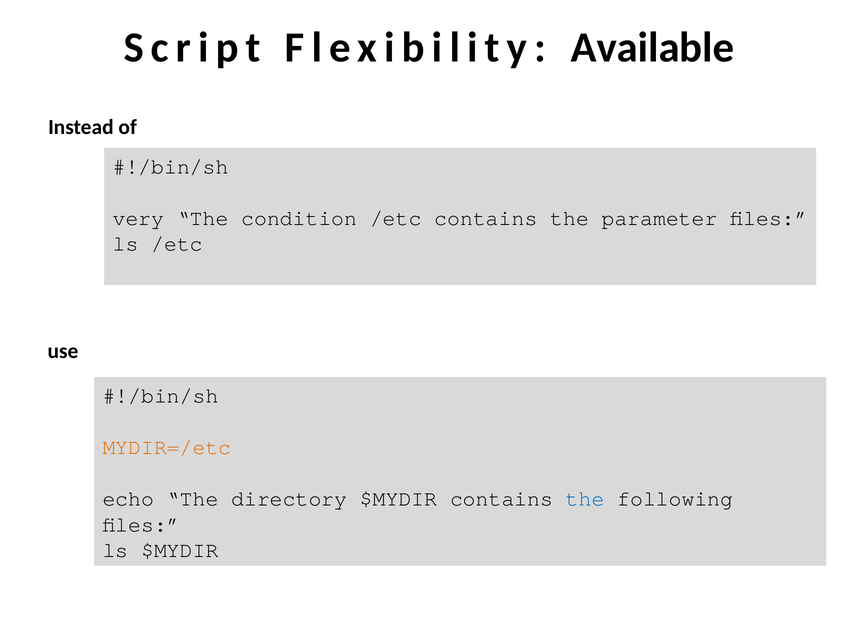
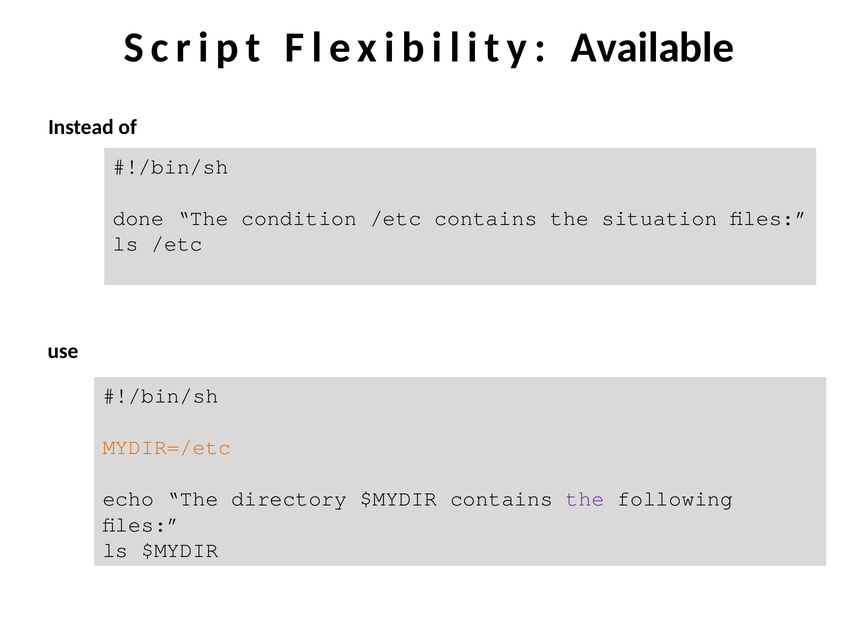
very: very -> done
parameter: parameter -> situation
the at (585, 498) colour: blue -> purple
